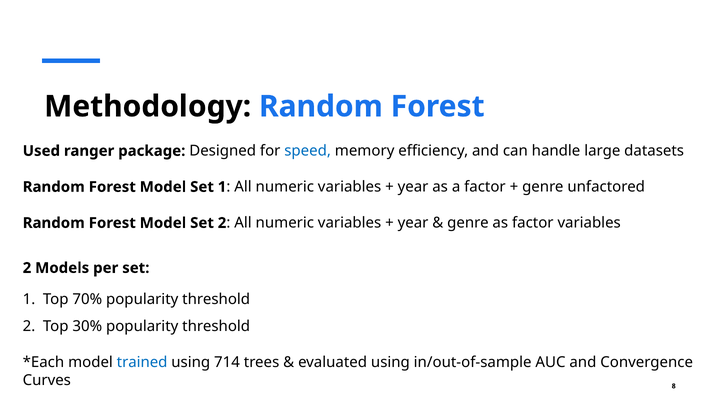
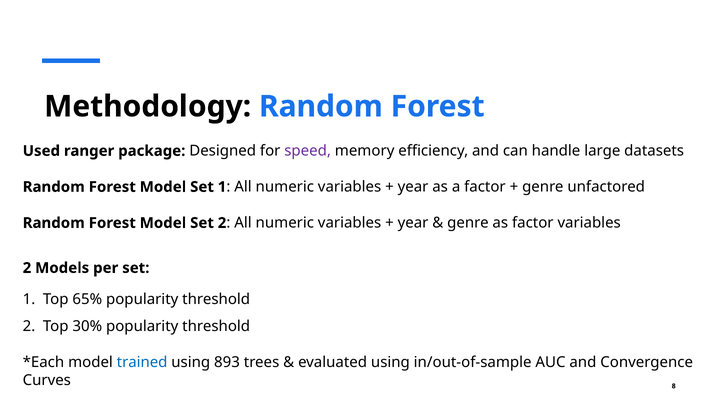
speed colour: blue -> purple
70%: 70% -> 65%
714: 714 -> 893
